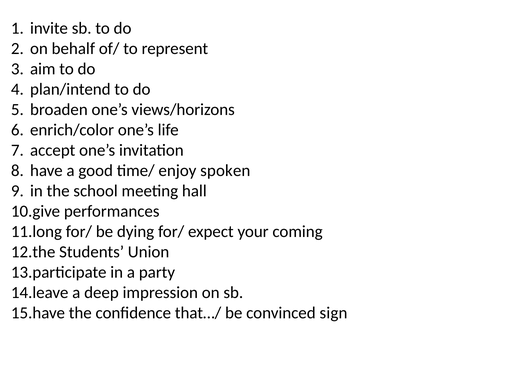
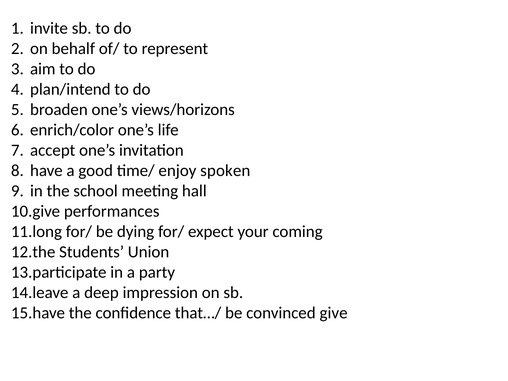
sign: sign -> give
